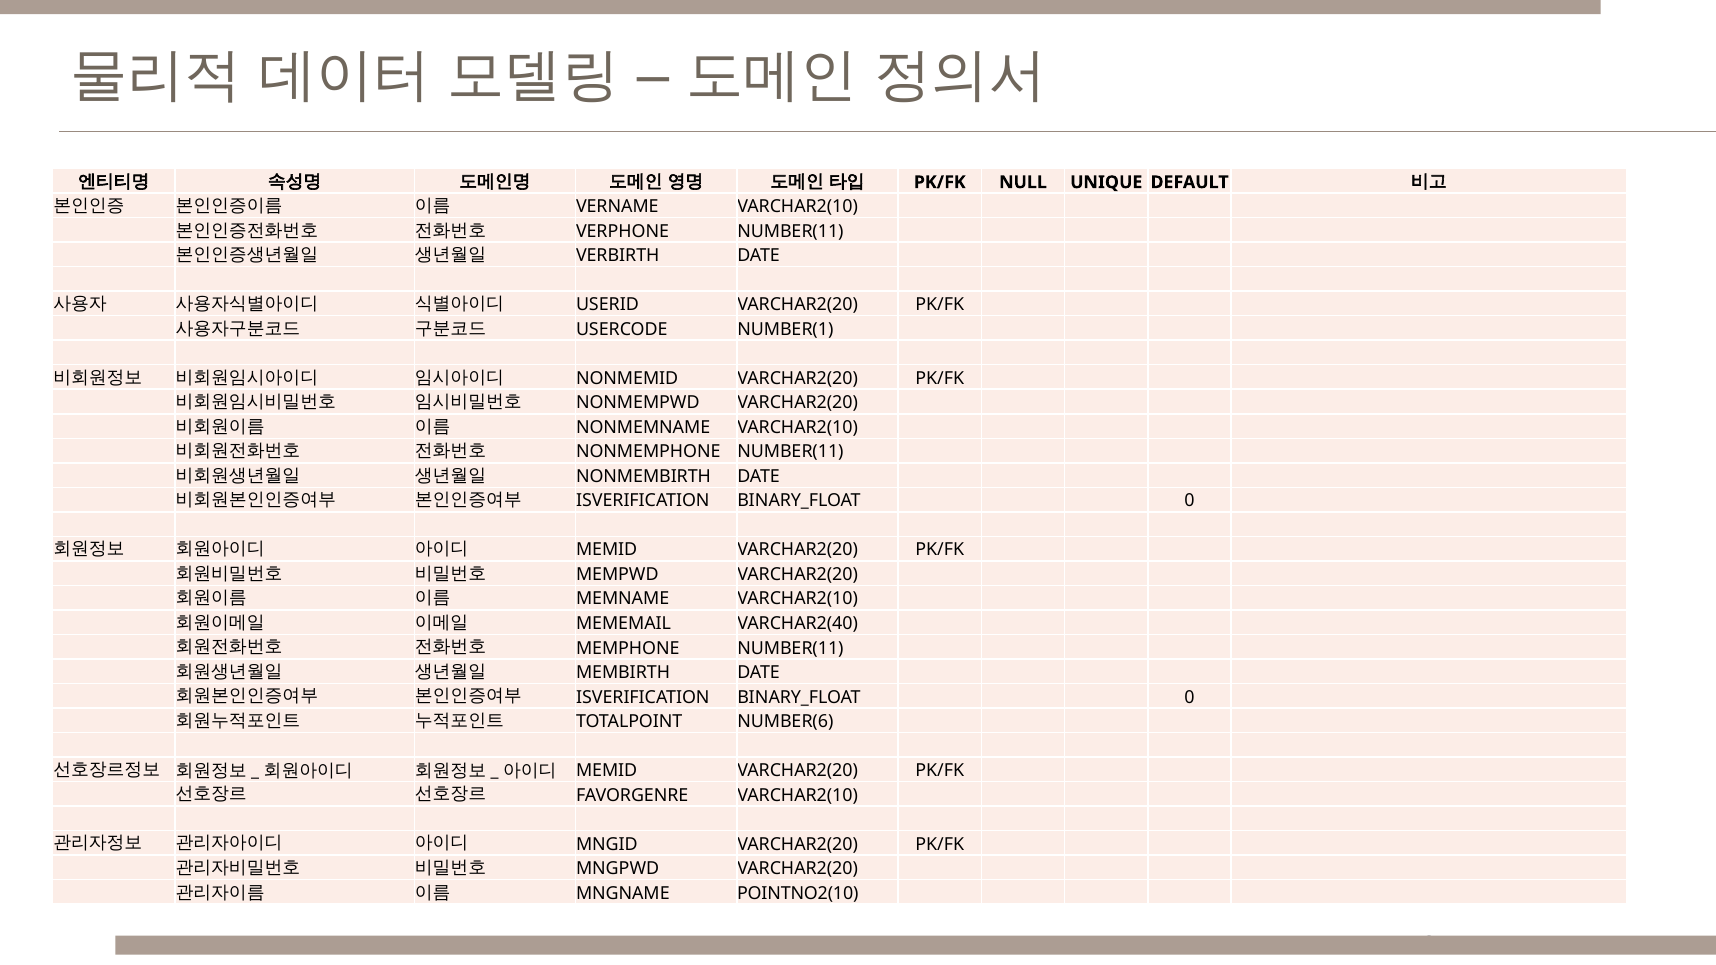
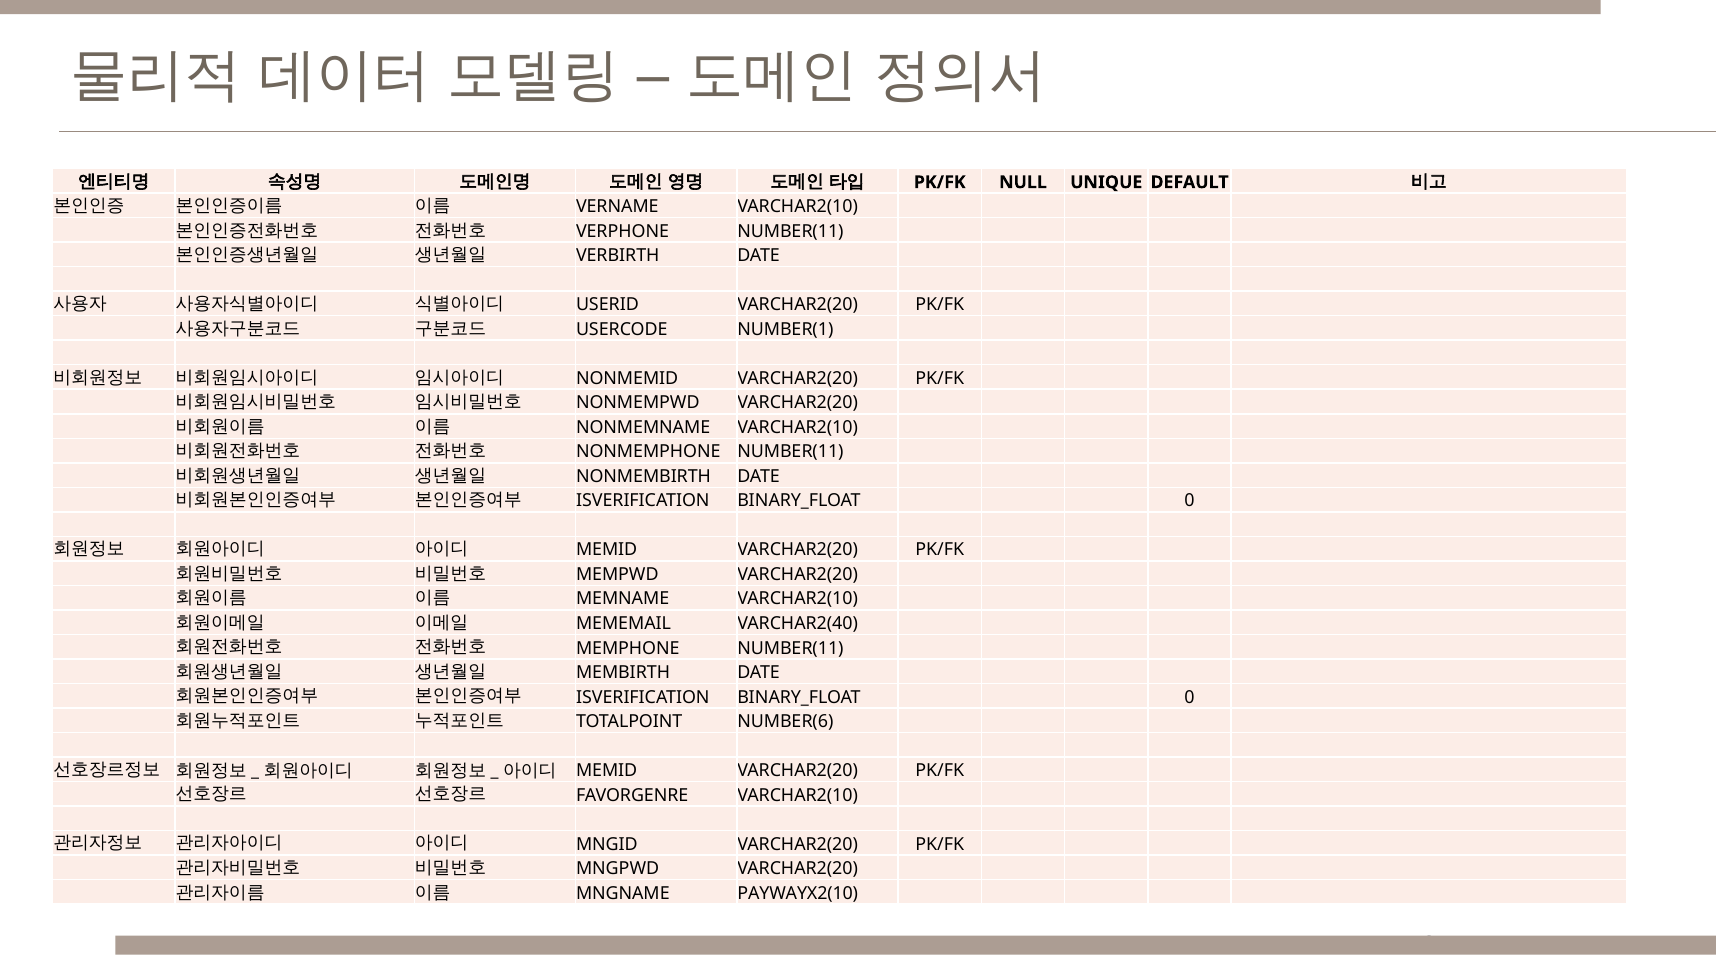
POINTNO2(10: POINTNO2(10 -> PAYWAYX2(10
